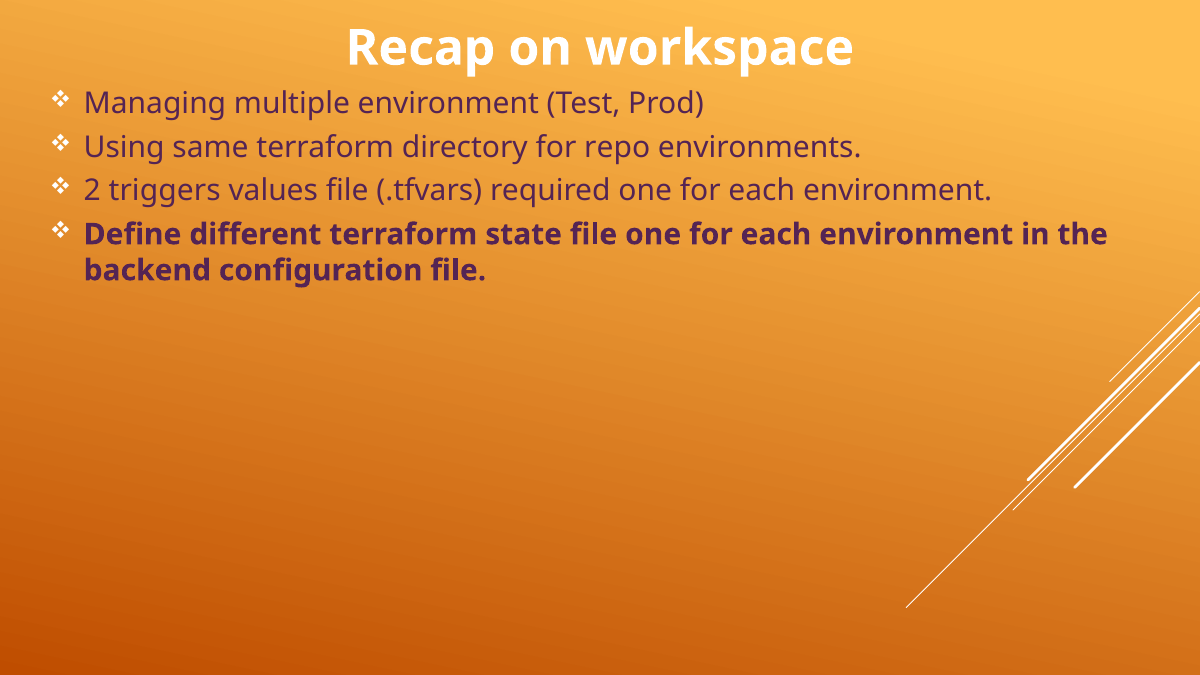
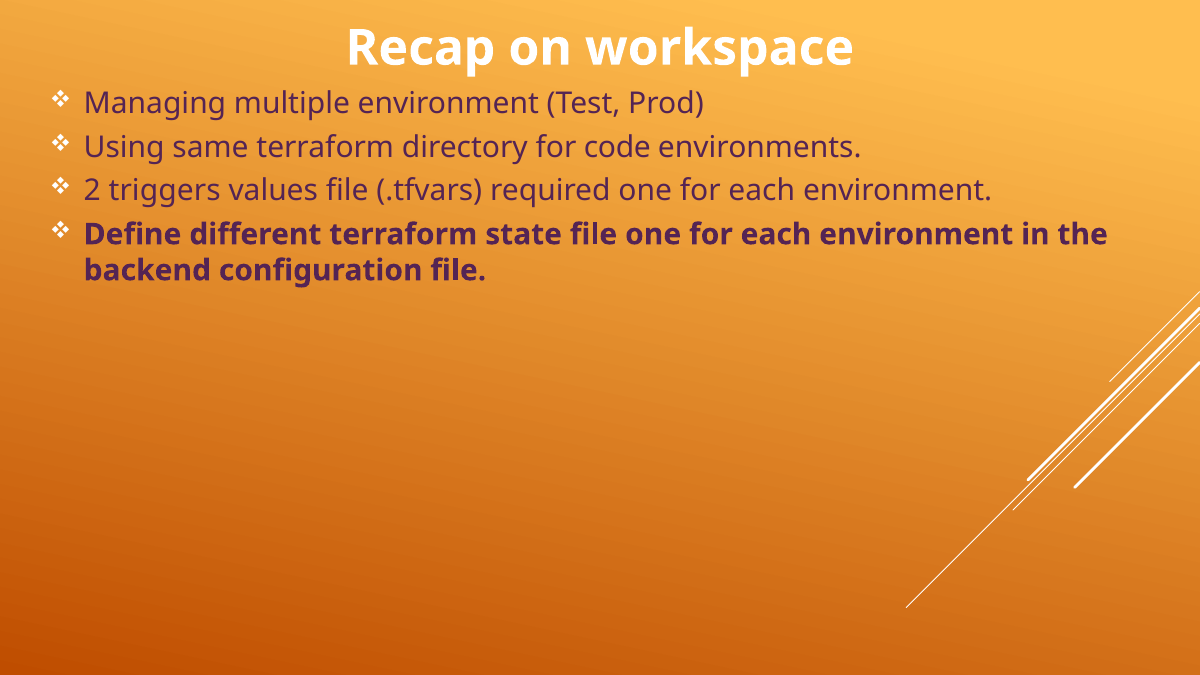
repo: repo -> code
